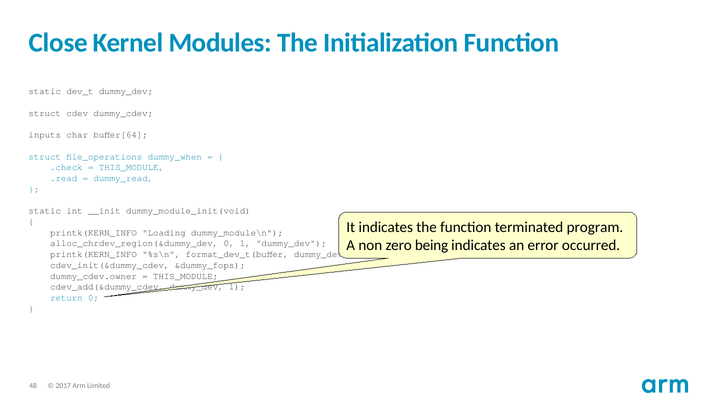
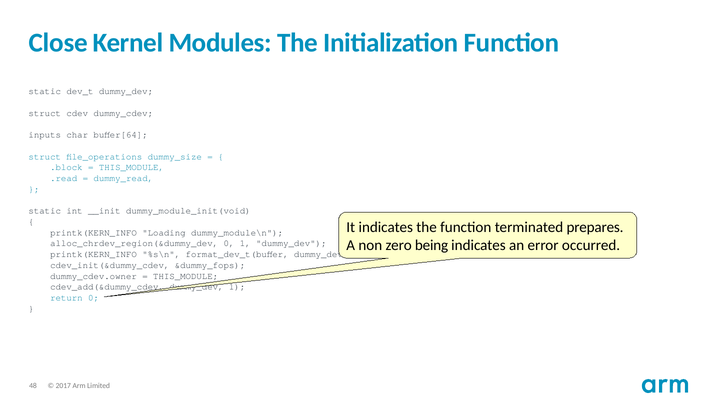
dummy_when: dummy_when -> dummy_size
.check: .check -> .block
program: program -> prepares
